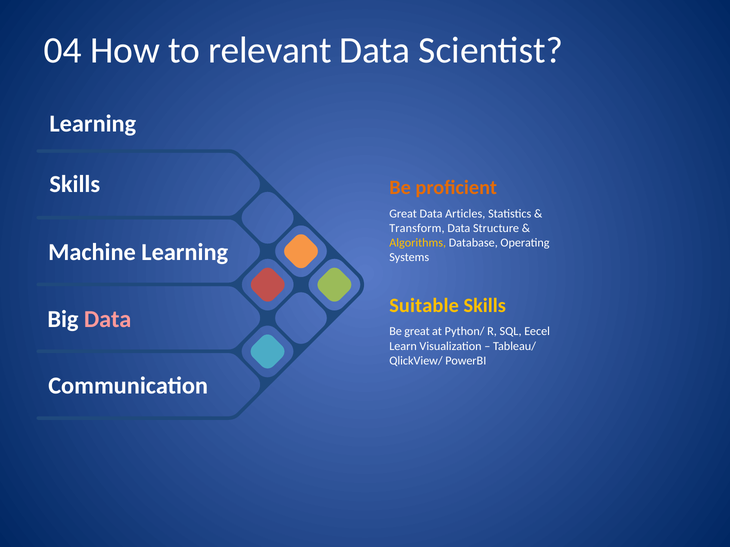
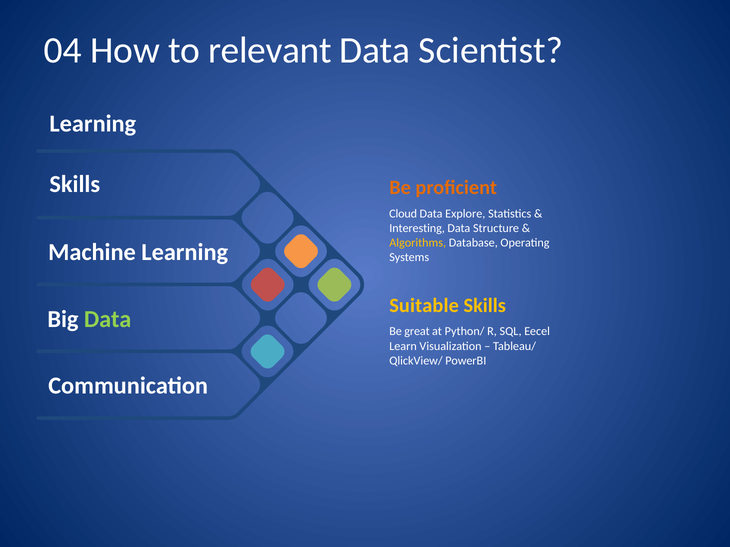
Great at (403, 214): Great -> Cloud
Articles: Articles -> Explore
Transform: Transform -> Interesting
Data at (108, 319) colour: pink -> light green
